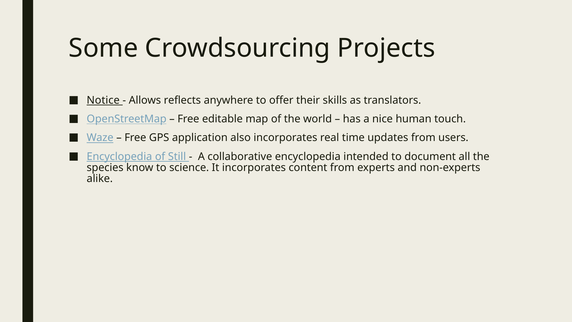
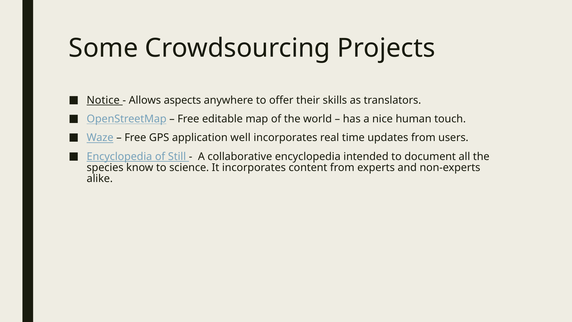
reflects: reflects -> aspects
also: also -> well
